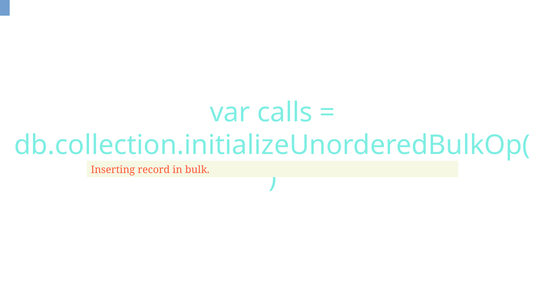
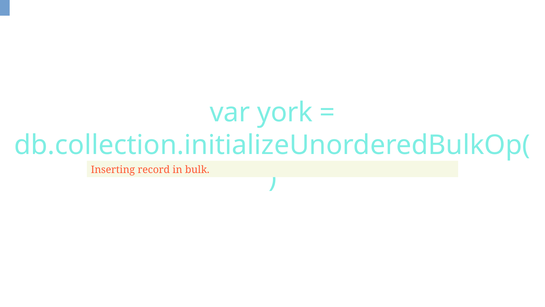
calls: calls -> york
